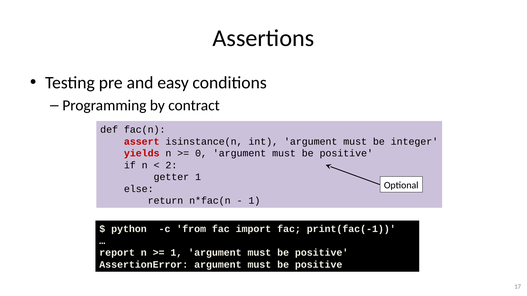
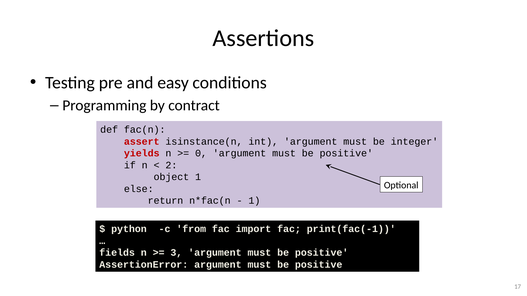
getter: getter -> object
report: report -> fields
1 at (176, 253): 1 -> 3
